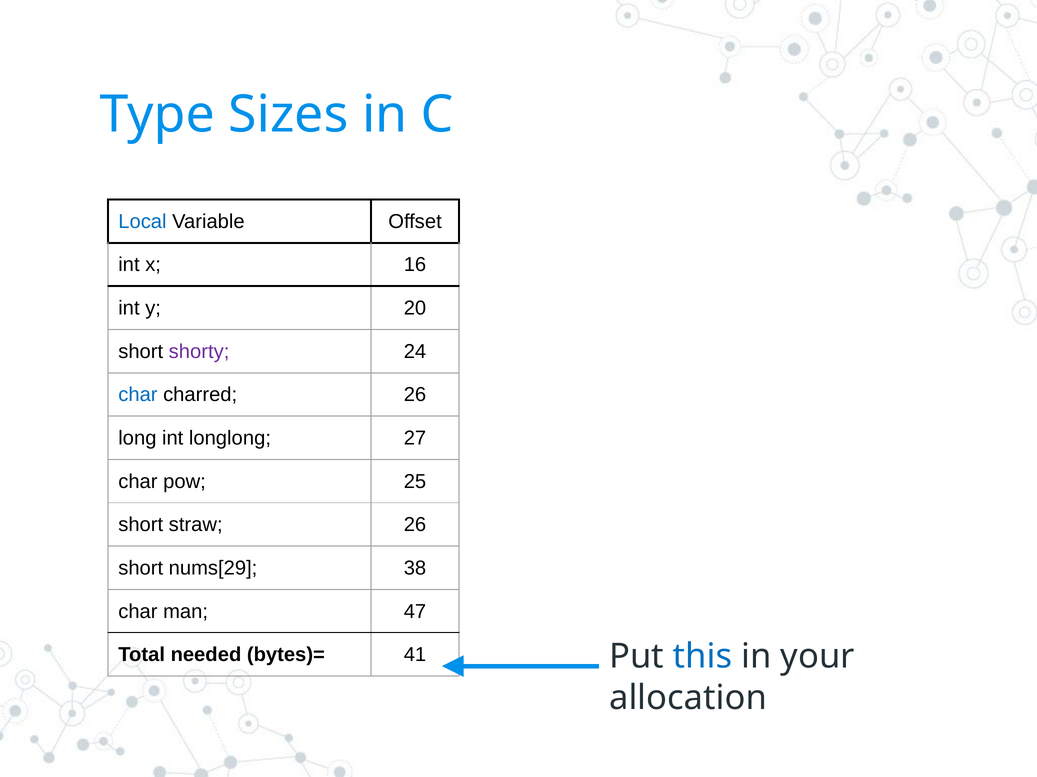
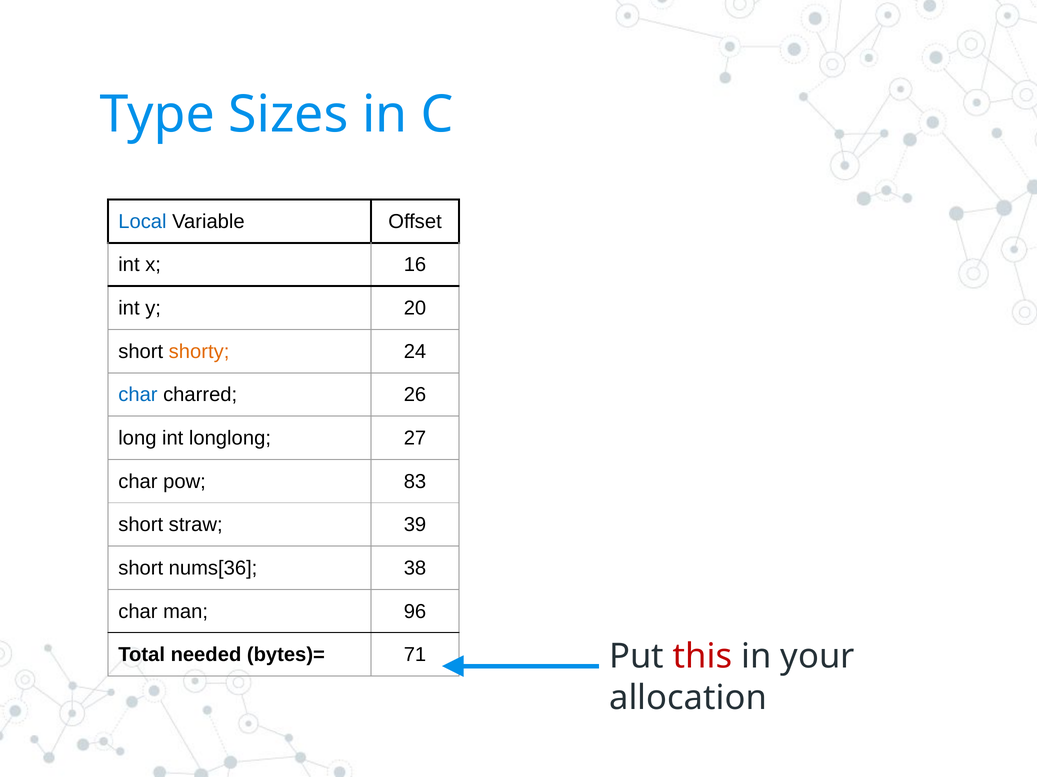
shorty colour: purple -> orange
25: 25 -> 83
straw 26: 26 -> 39
nums[29: nums[29 -> nums[36
47: 47 -> 96
41: 41 -> 71
this colour: blue -> red
